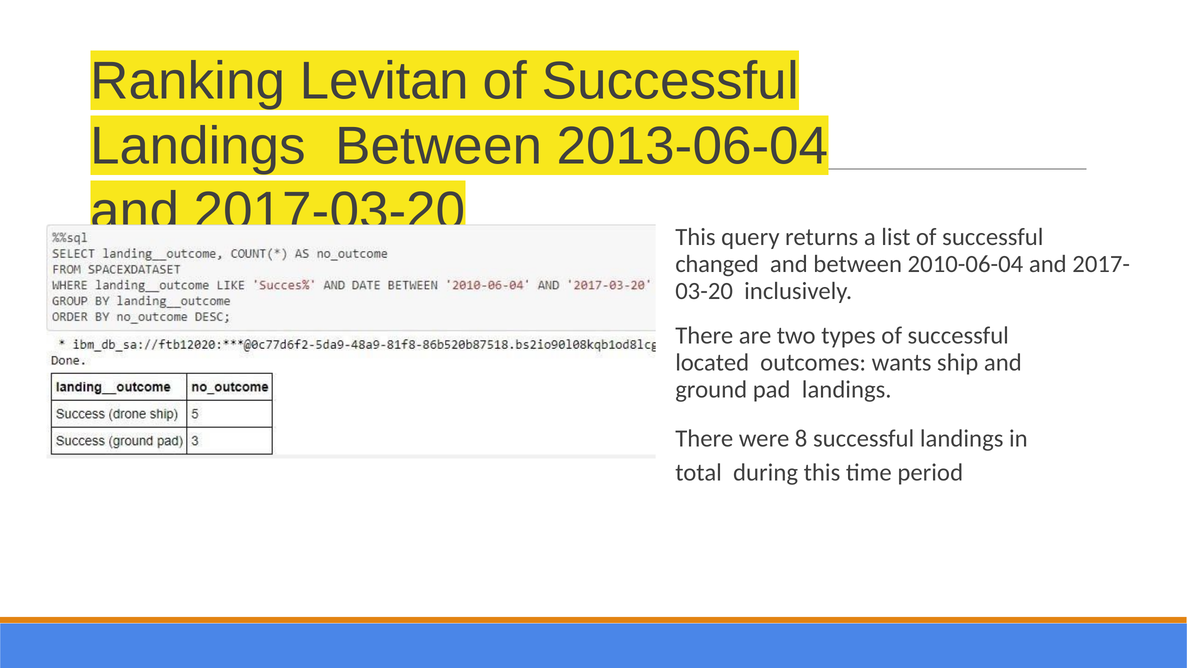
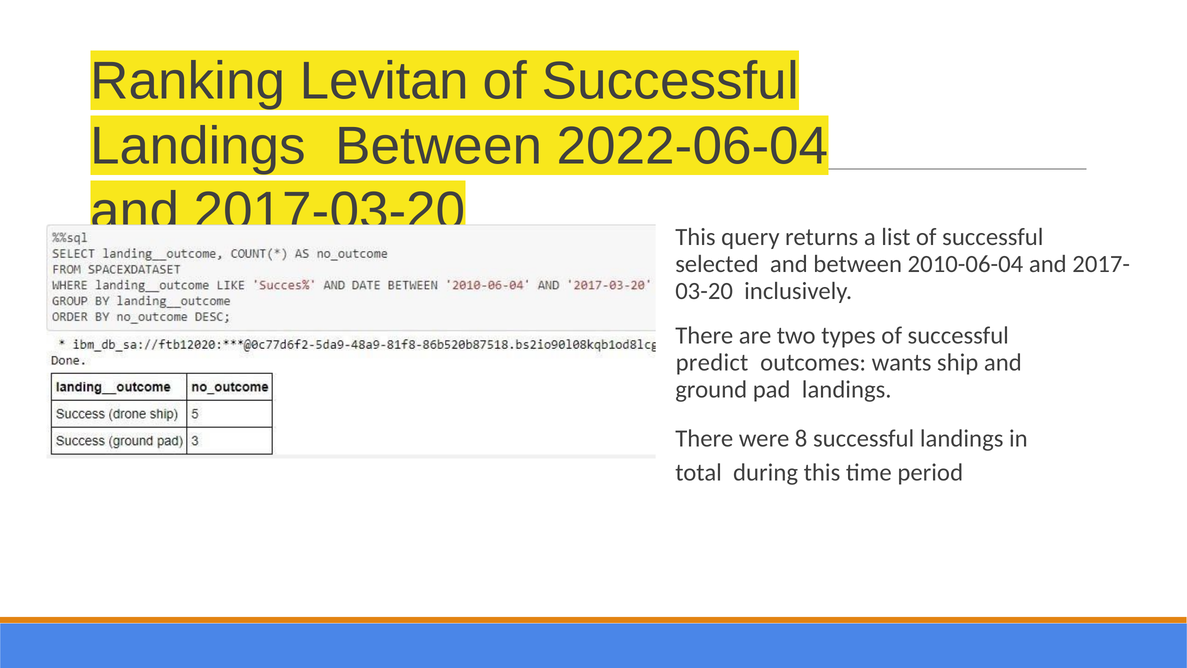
2013-06-04: 2013-06-04 -> 2022-06-04
changed: changed -> selected
located: located -> predict
